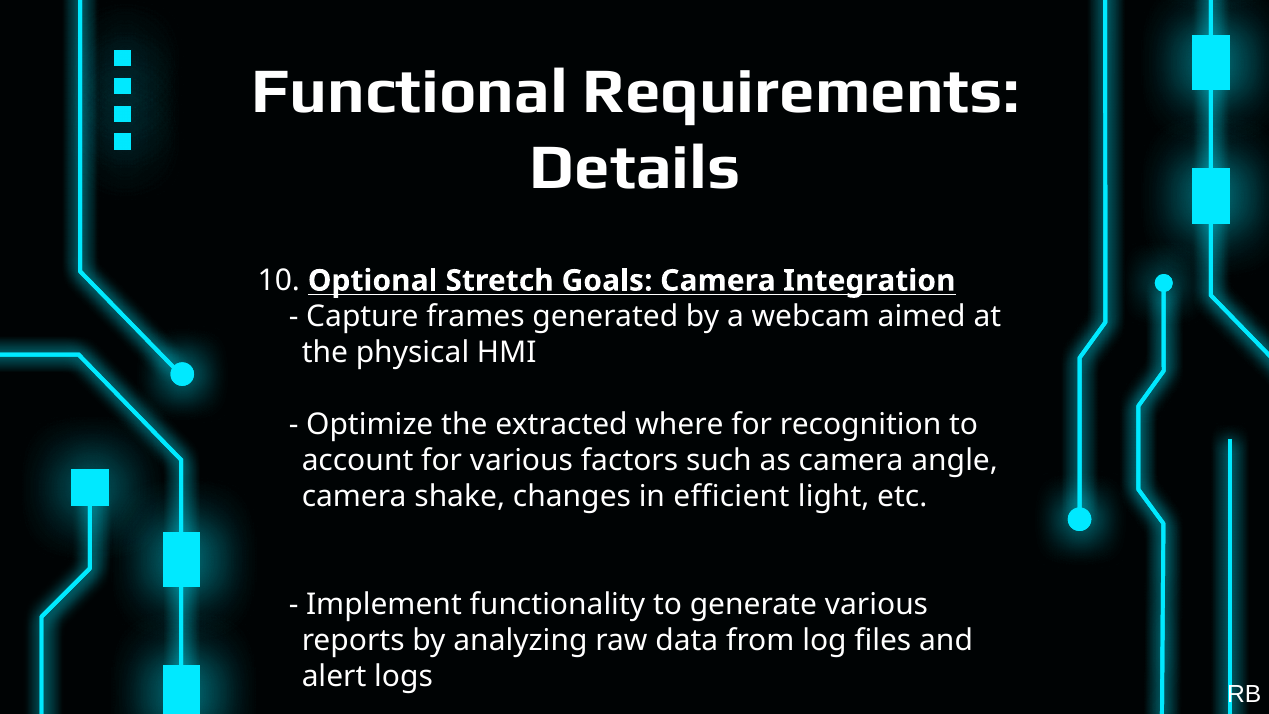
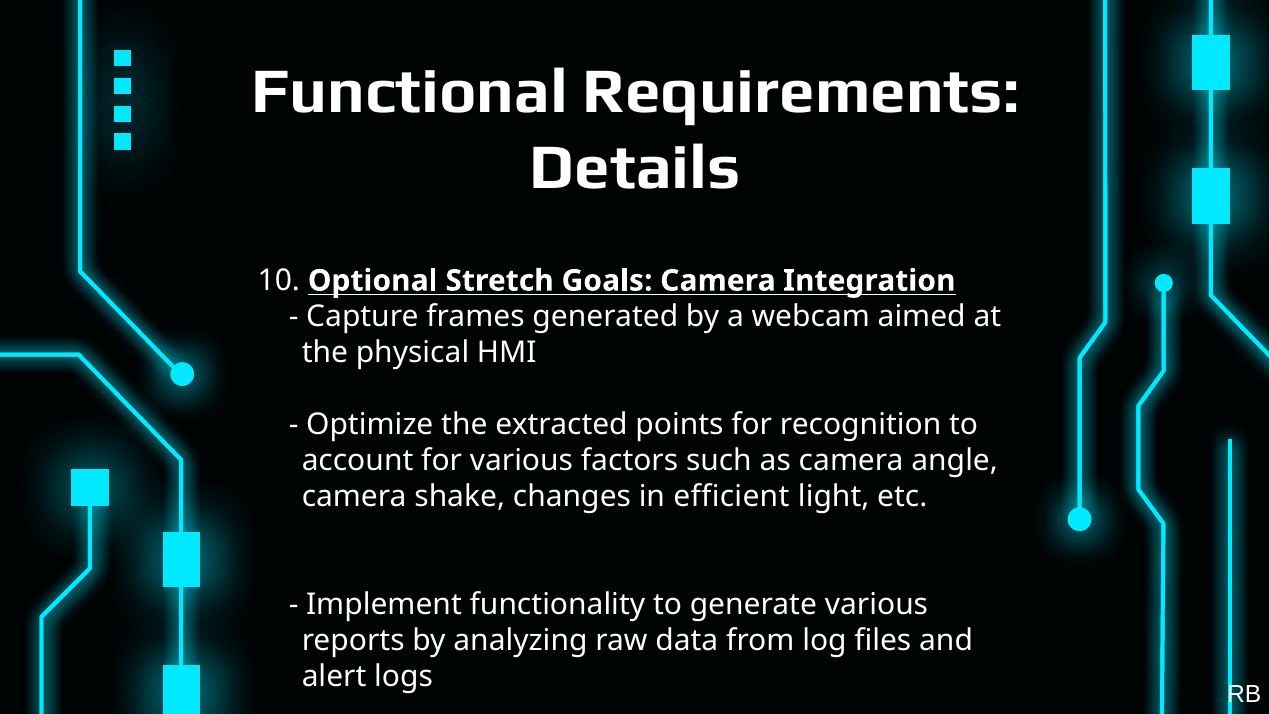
where: where -> points
